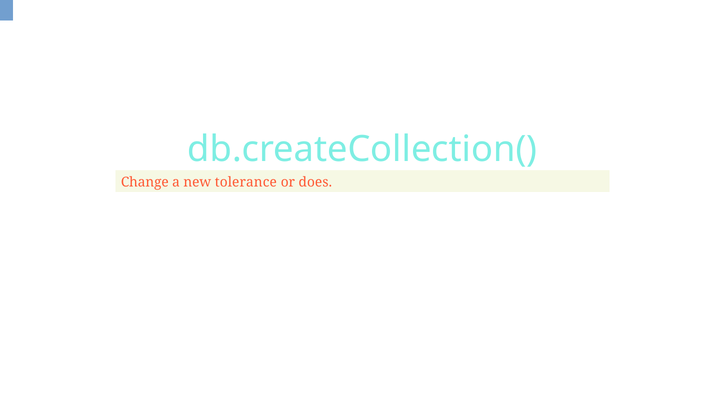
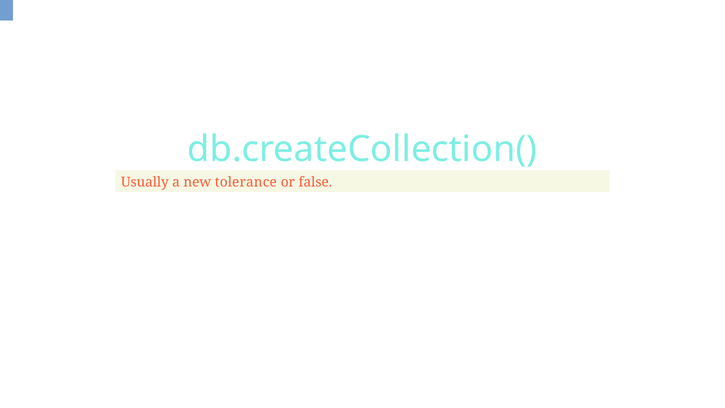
Change: Change -> Usually
does: does -> false
